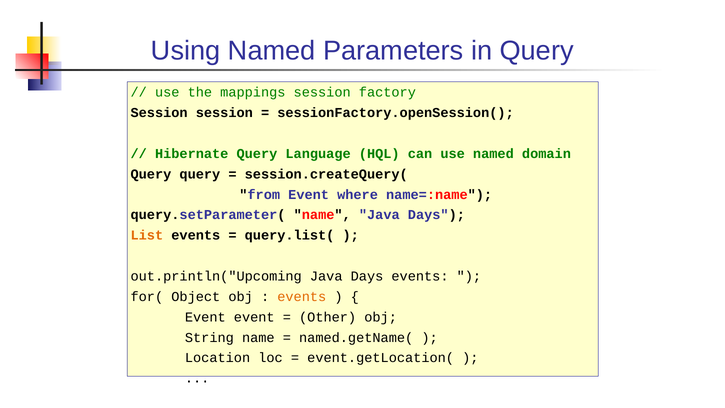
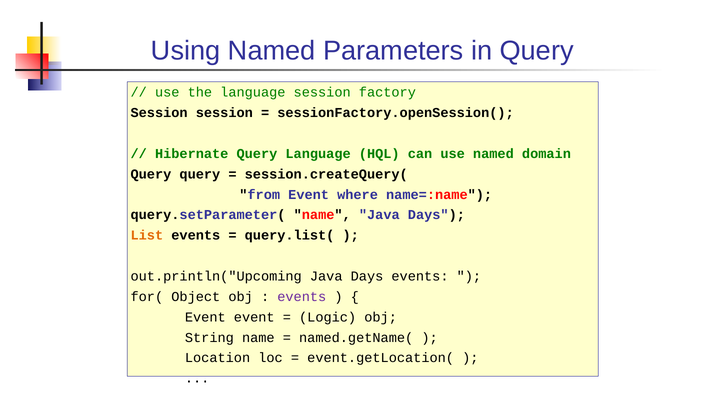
the mappings: mappings -> language
events at (302, 297) colour: orange -> purple
Other: Other -> Logic
